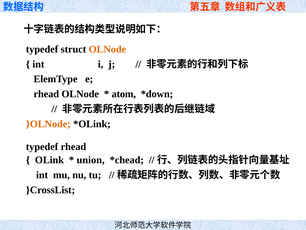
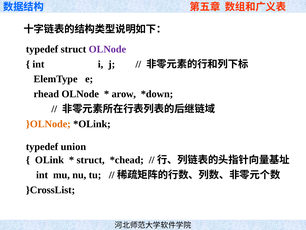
OLNode at (107, 49) colour: orange -> purple
atom: atom -> arow
typedef rhead: rhead -> union
union at (91, 160): union -> struct
